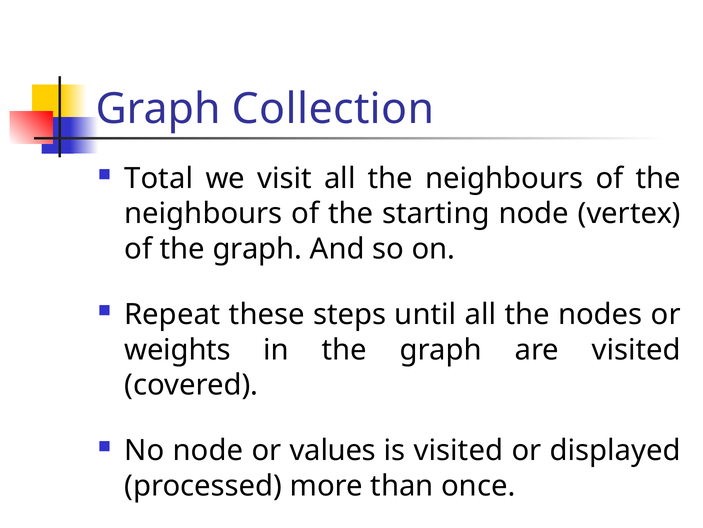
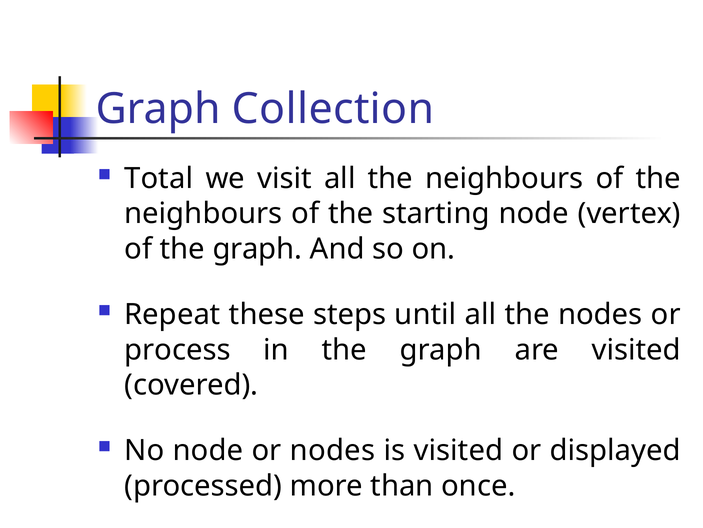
weights: weights -> process
or values: values -> nodes
